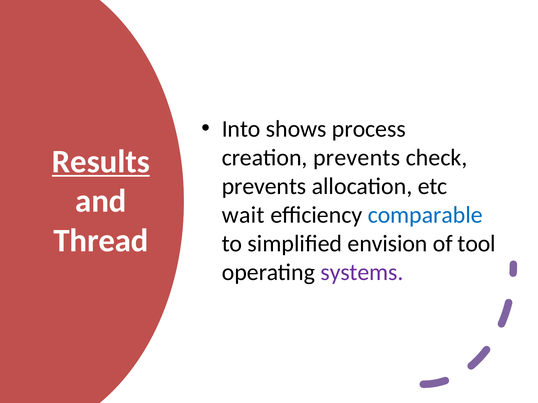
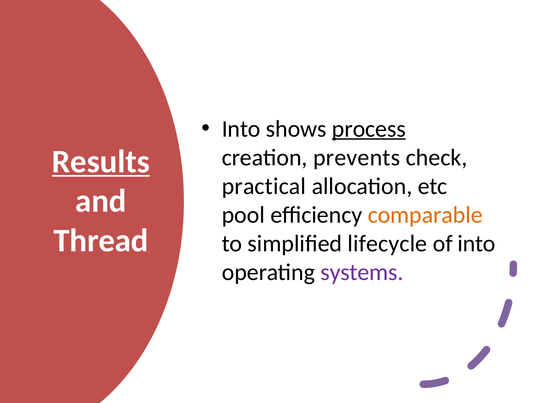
process underline: none -> present
prevents at (264, 186): prevents -> practical
wait: wait -> pool
comparable colour: blue -> orange
envision: envision -> lifecycle
of tool: tool -> into
